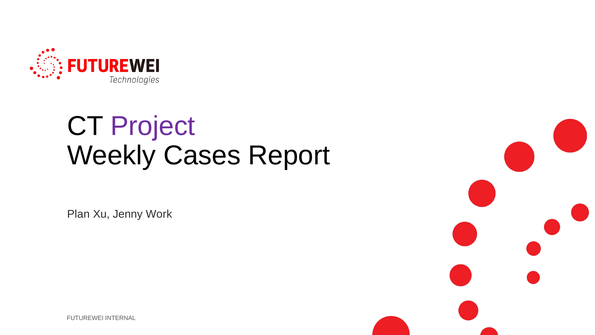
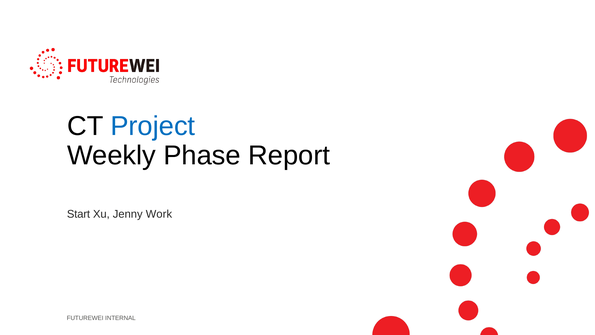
Project colour: purple -> blue
Cases: Cases -> Phase
Plan: Plan -> Start
